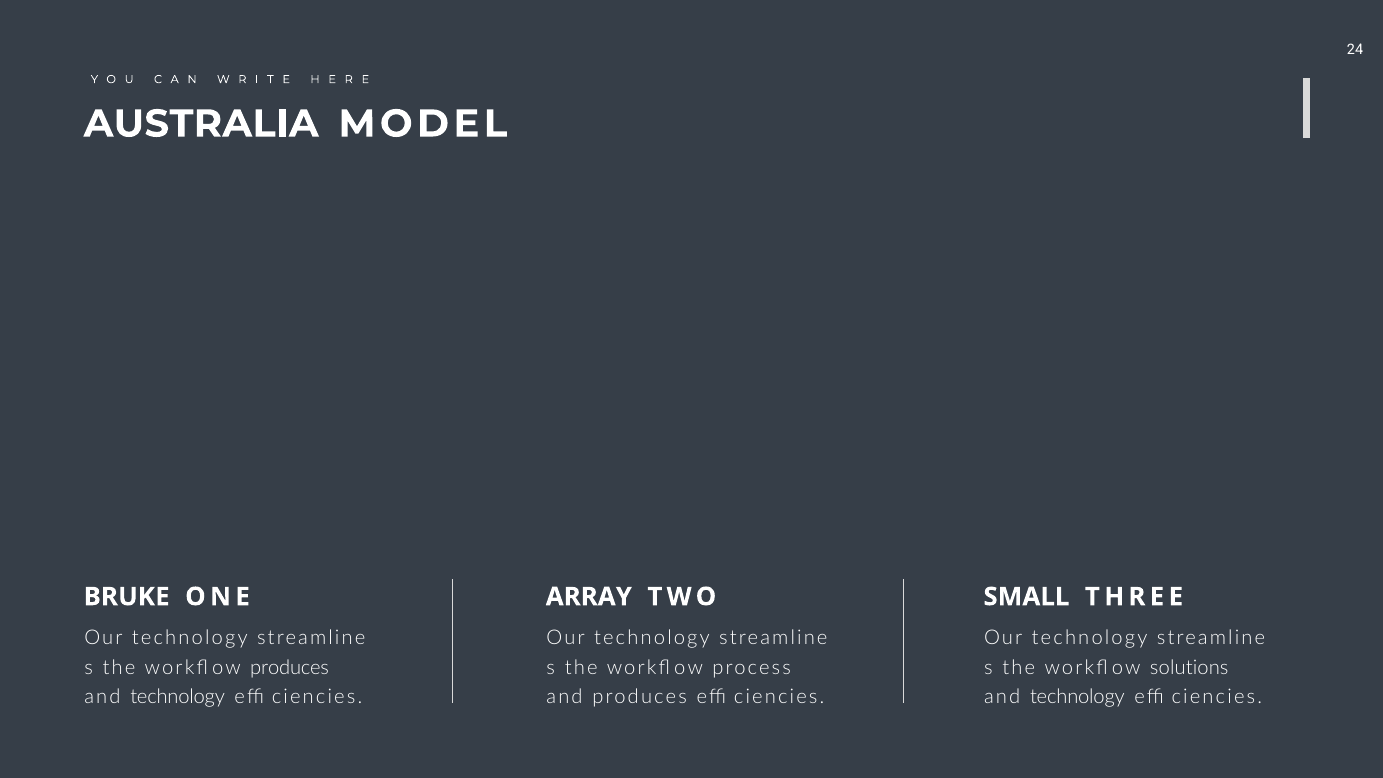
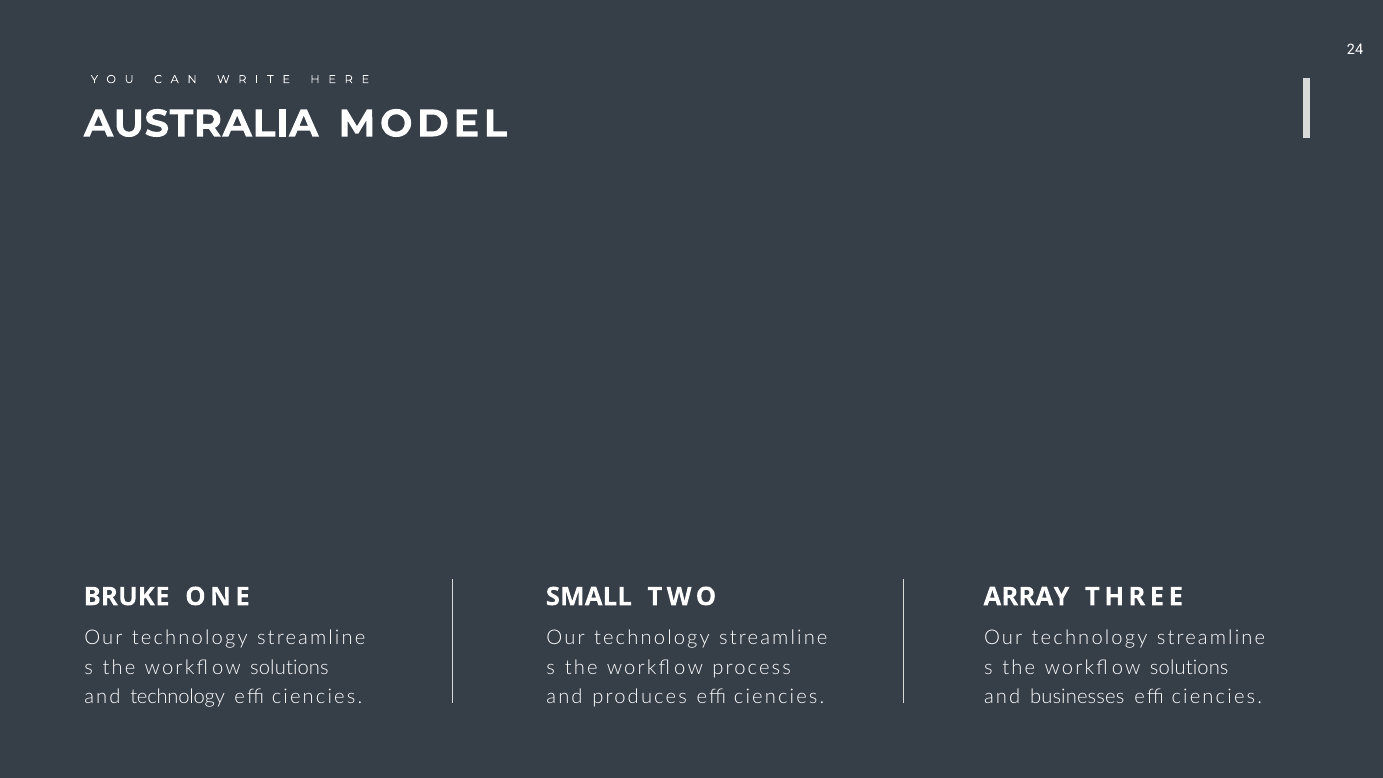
ARRAY: ARRAY -> SMALL
SMALL: SMALL -> ARRAY
produces at (290, 668): produces -> solutions
technology at (1077, 697): technology -> businesses
